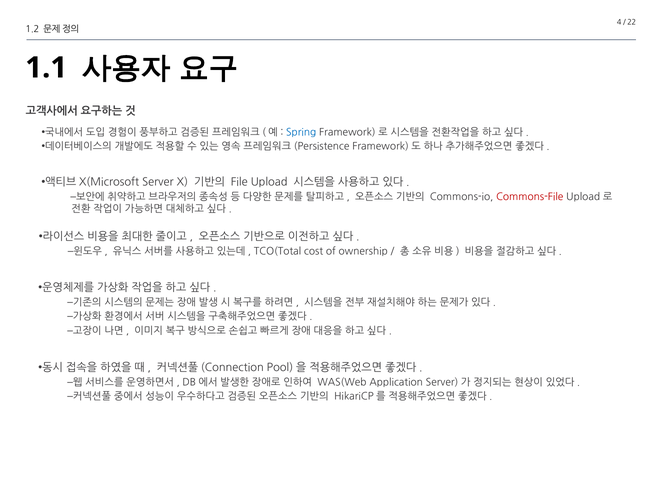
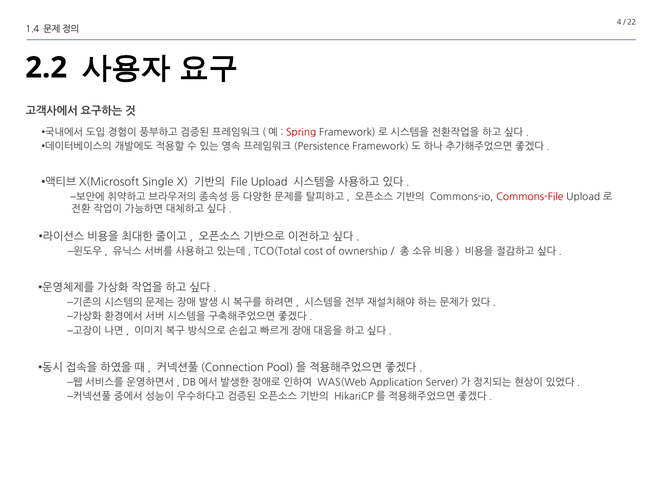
1.2: 1.2 -> 1.4
1.1: 1.1 -> 2.2
Spring colour: blue -> red
Server at (158, 182): Server -> Single
